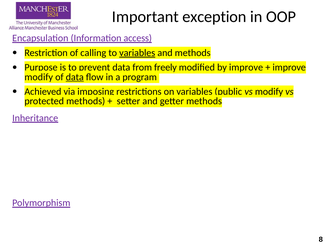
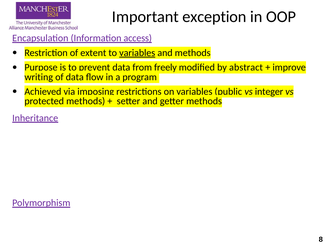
calling: calling -> extent
by improve: improve -> abstract
modify at (39, 77): modify -> writing
data at (75, 77) underline: present -> none
vs modify: modify -> integer
